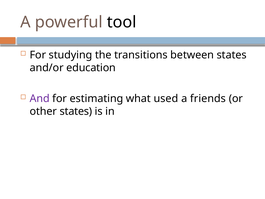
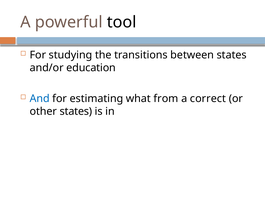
And colour: purple -> blue
used: used -> from
friends: friends -> correct
